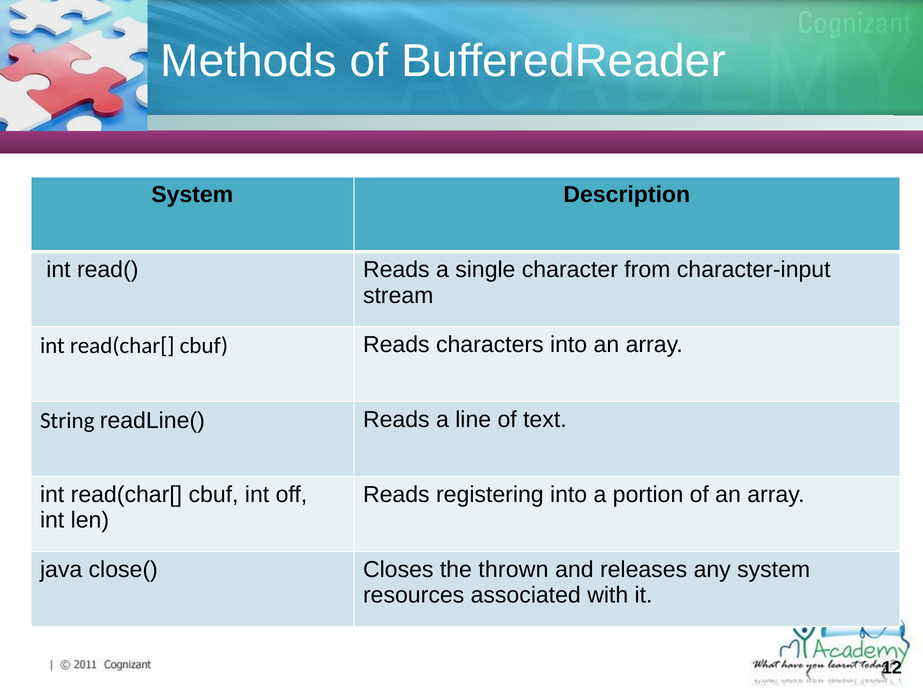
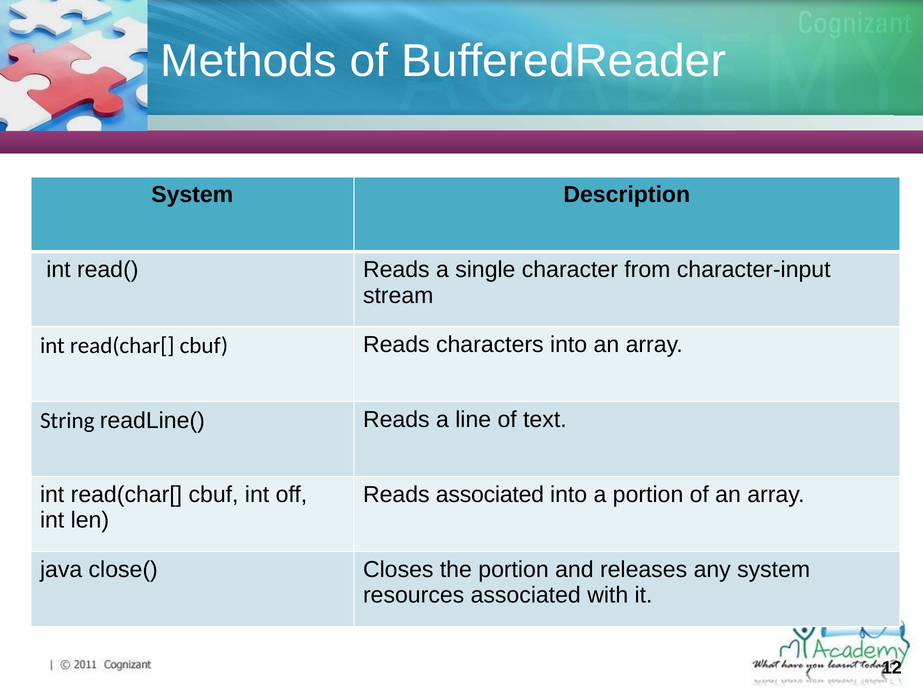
Reads registering: registering -> associated
the thrown: thrown -> portion
